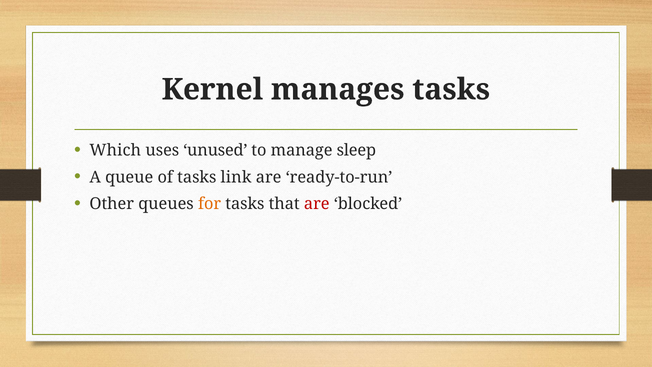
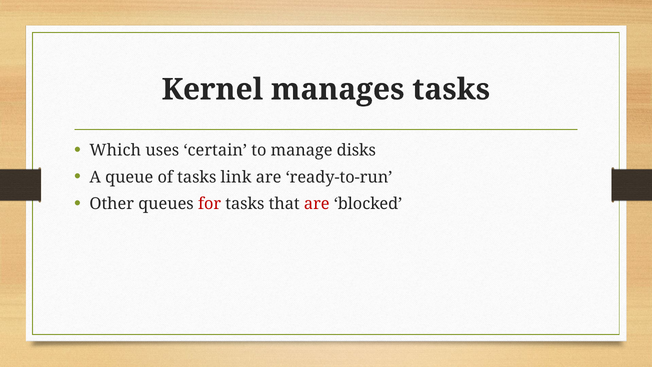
unused: unused -> certain
sleep: sleep -> disks
for colour: orange -> red
